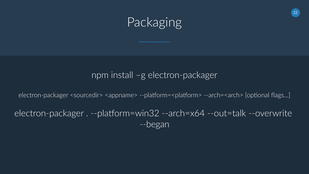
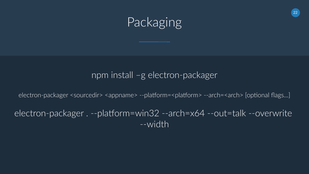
--began: --began -> --width
